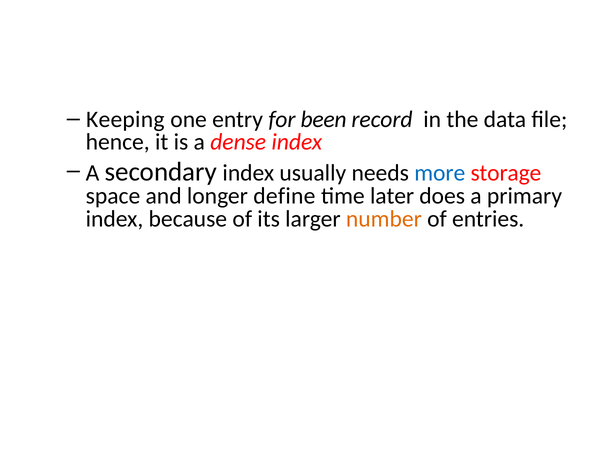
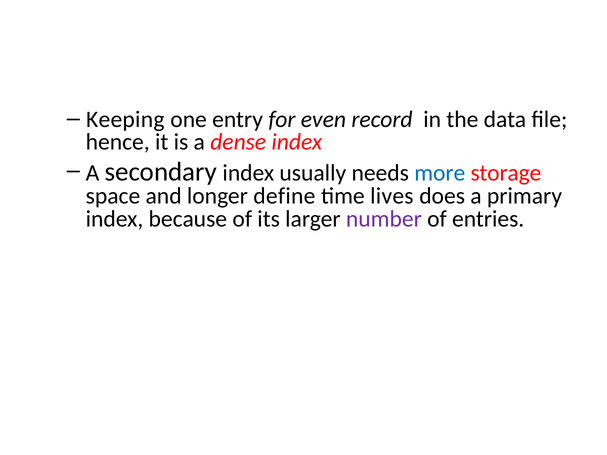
been: been -> even
later: later -> lives
number colour: orange -> purple
